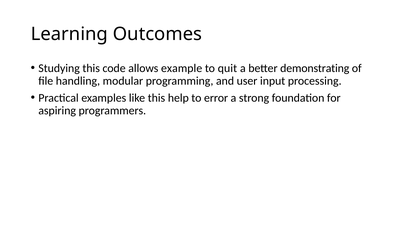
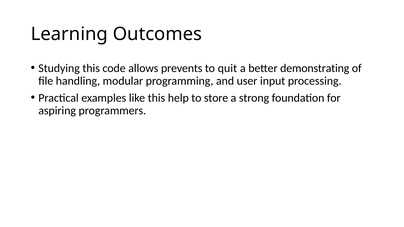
example: example -> prevents
error: error -> store
